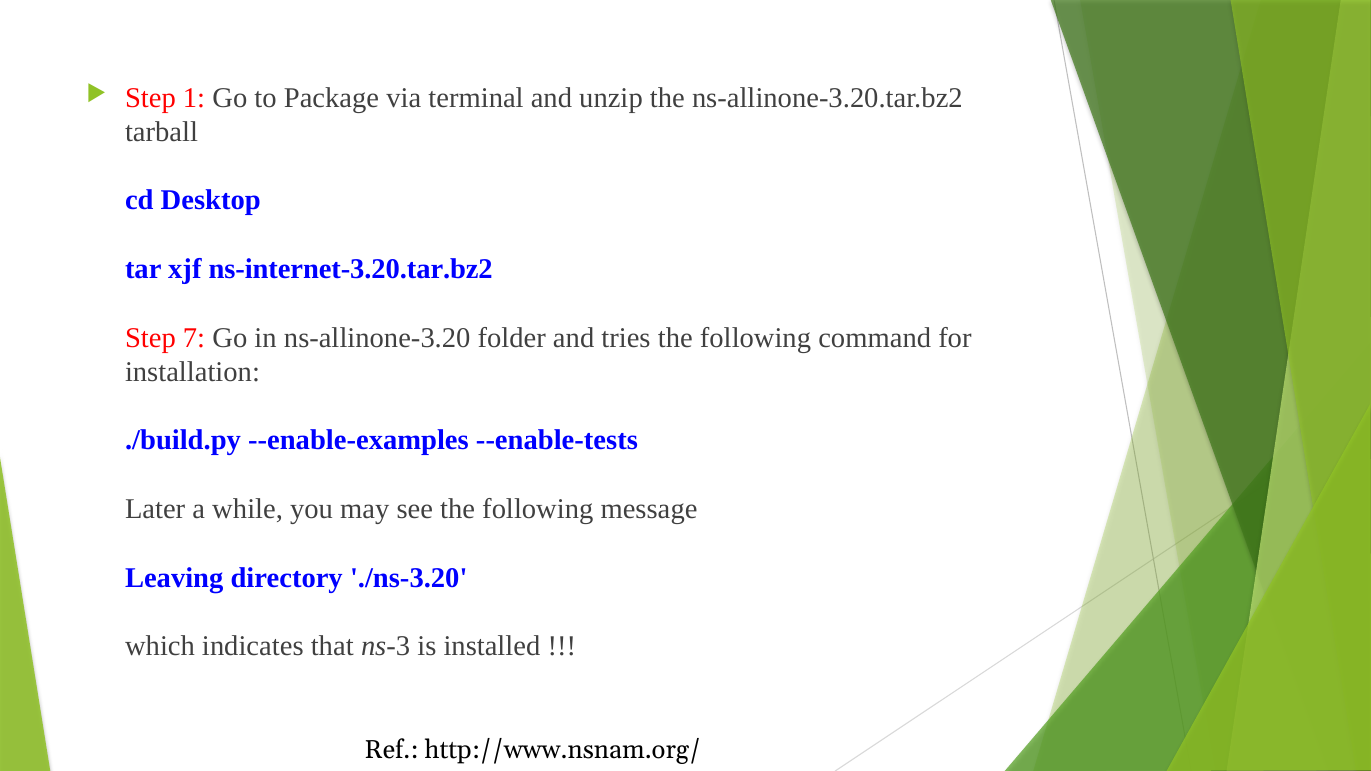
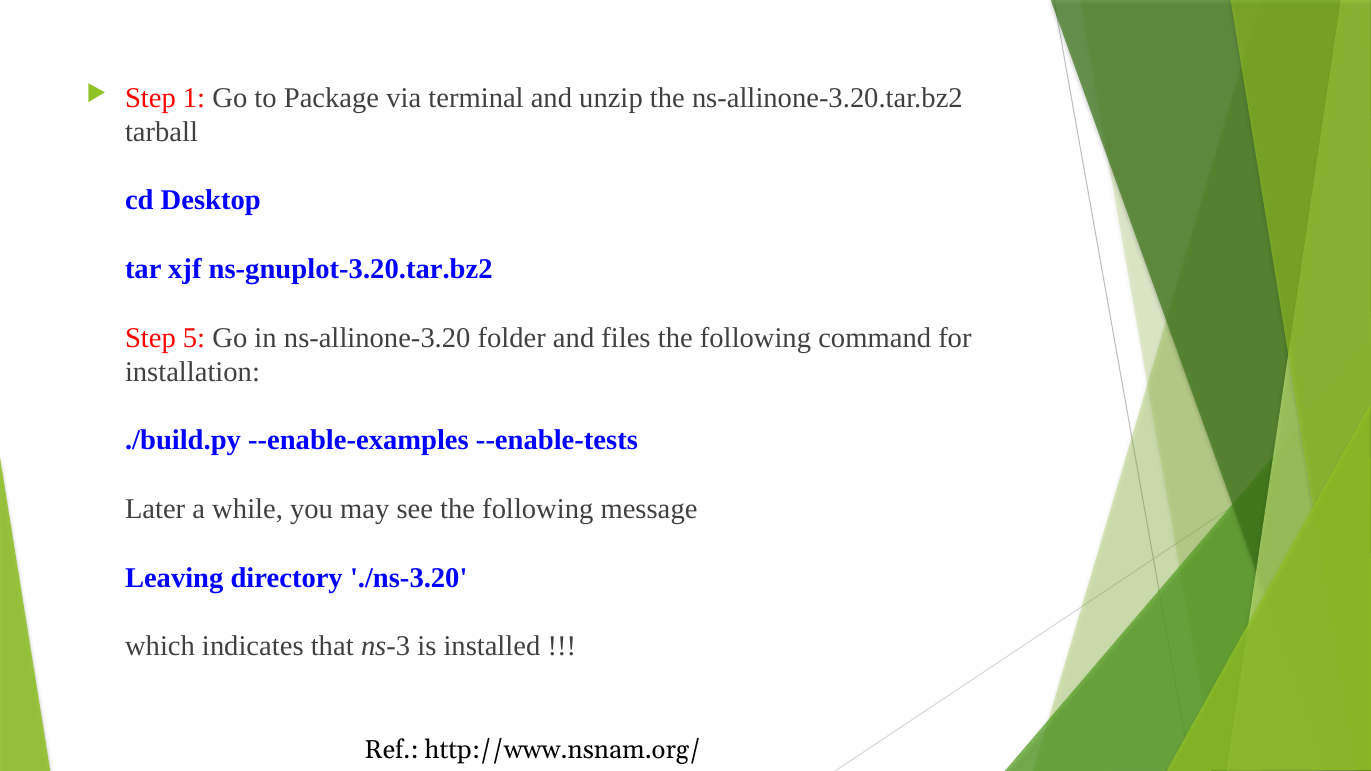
ns-internet-3.20.tar.bz2: ns-internet-3.20.tar.bz2 -> ns-gnuplot-3.20.tar.bz2
7: 7 -> 5
tries: tries -> files
